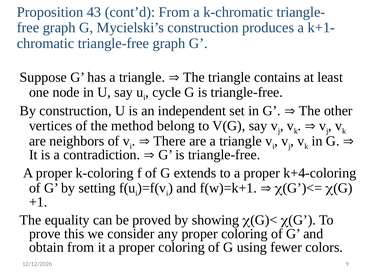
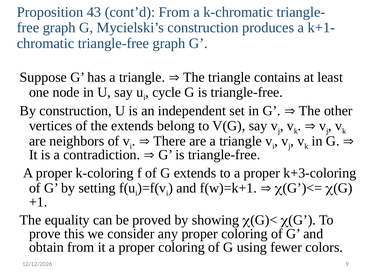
the method: method -> extends
k+4-coloring: k+4-coloring -> k+3-coloring
